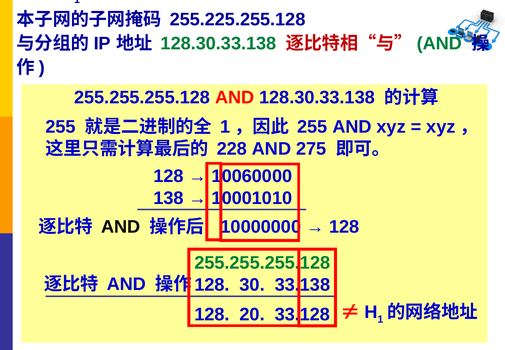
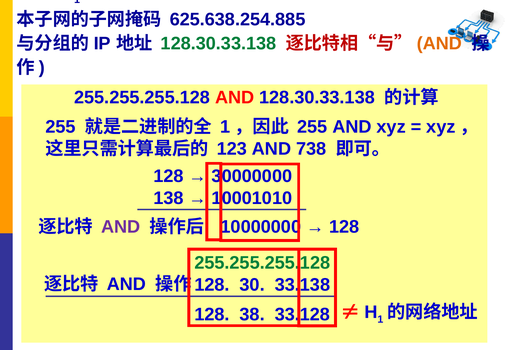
255.225.255.128: 255.225.255.128 -> 625.638.254.885
AND at (439, 43) colour: green -> orange
228: 228 -> 123
275: 275 -> 738
10060000: 10060000 -> 30000000
AND at (121, 227) colour: black -> purple
20: 20 -> 38
